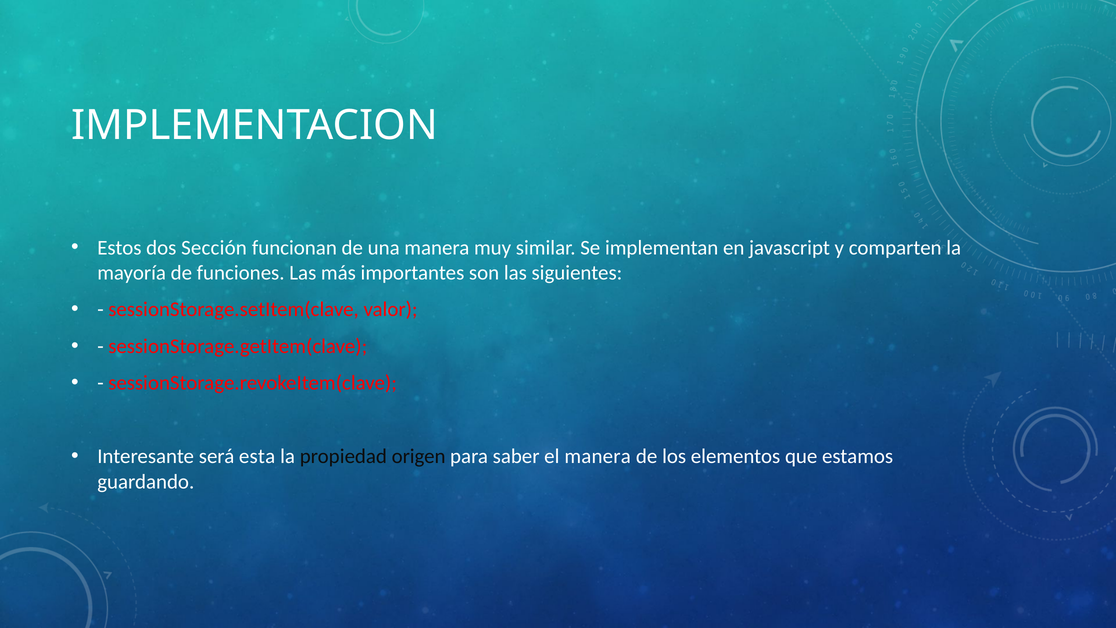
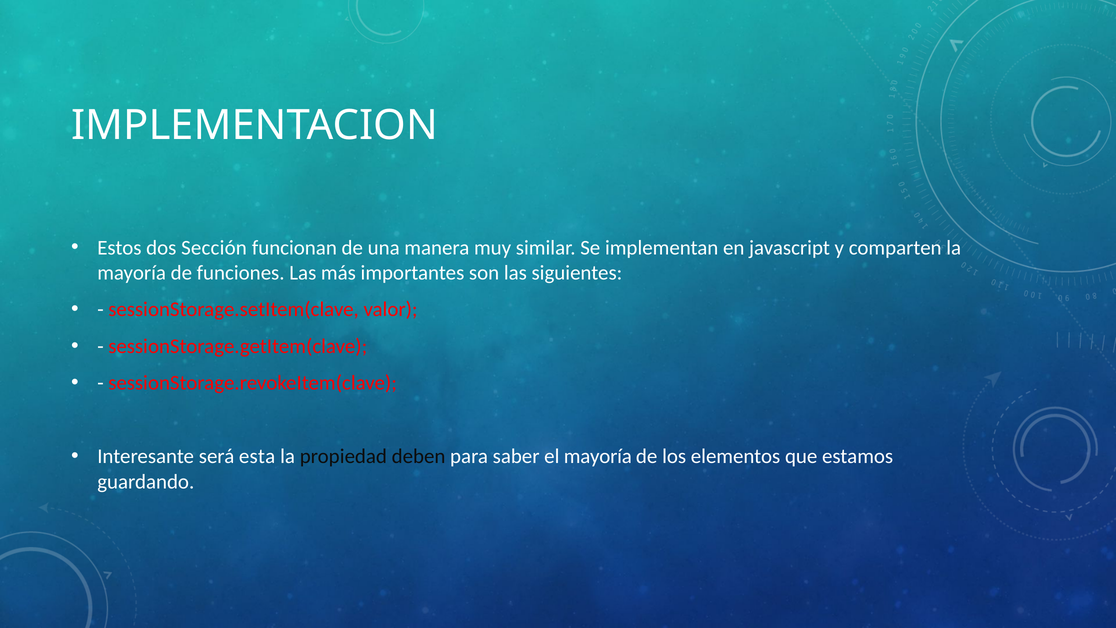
origen: origen -> deben
el manera: manera -> mayoría
